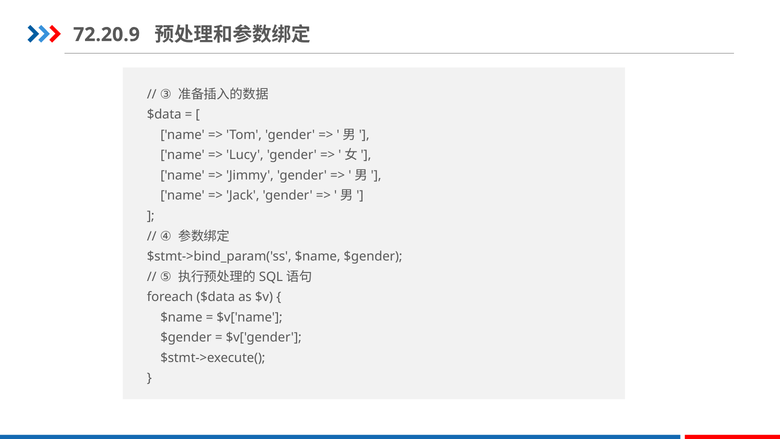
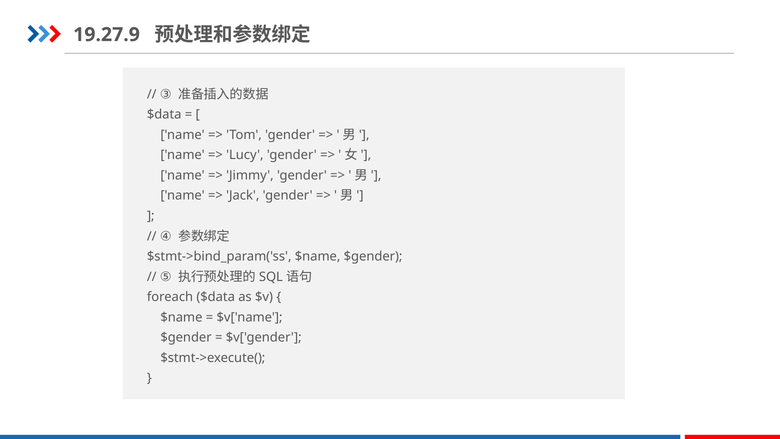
72.20.9: 72.20.9 -> 19.27.9
